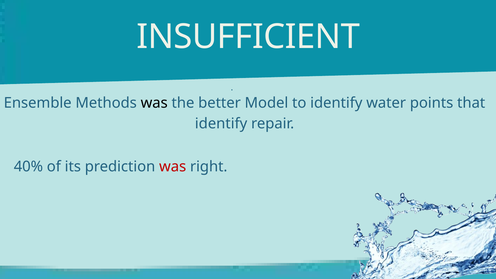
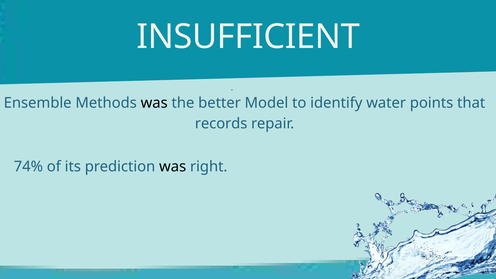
identify at (221, 124): identify -> records
40%: 40% -> 74%
was at (173, 167) colour: red -> black
